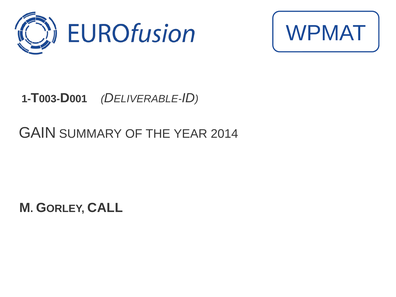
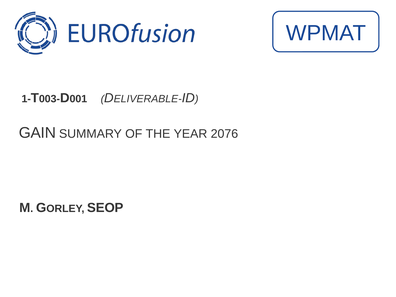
2014: 2014 -> 2076
CALL: CALL -> SEOP
